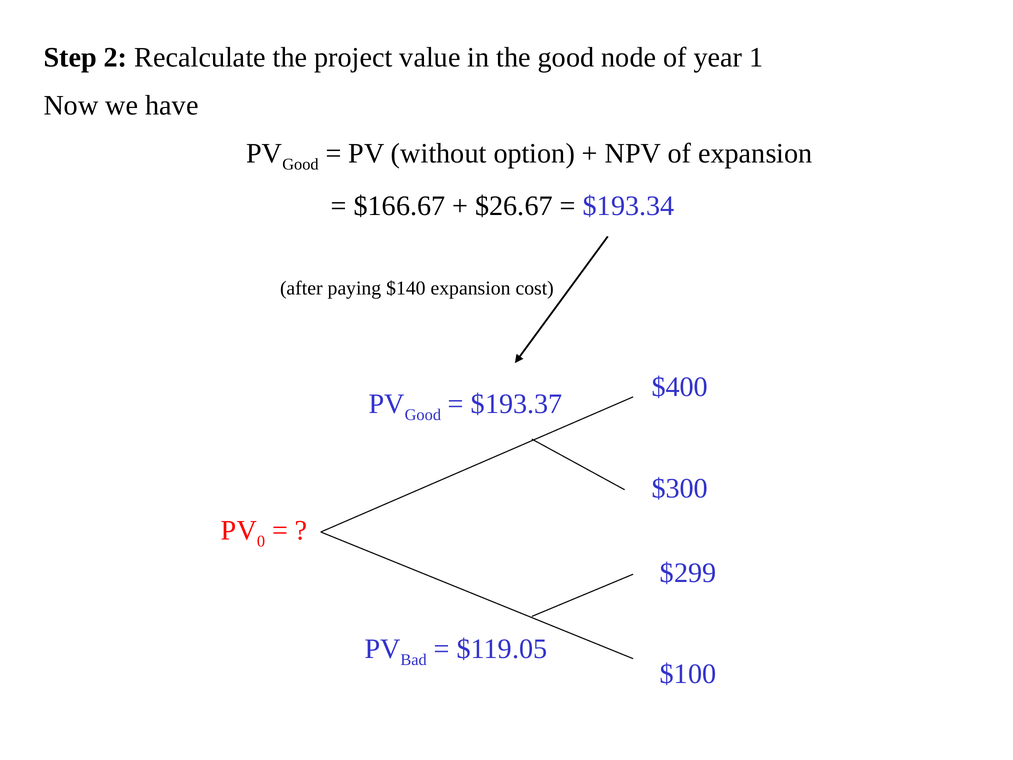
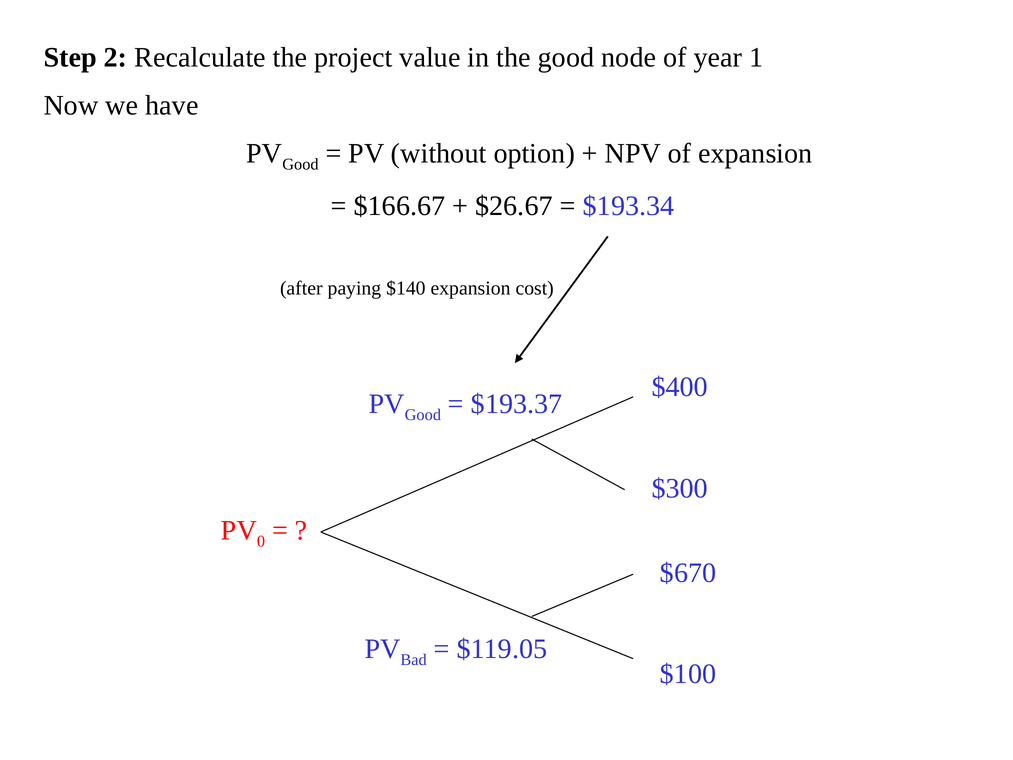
$299: $299 -> $670
